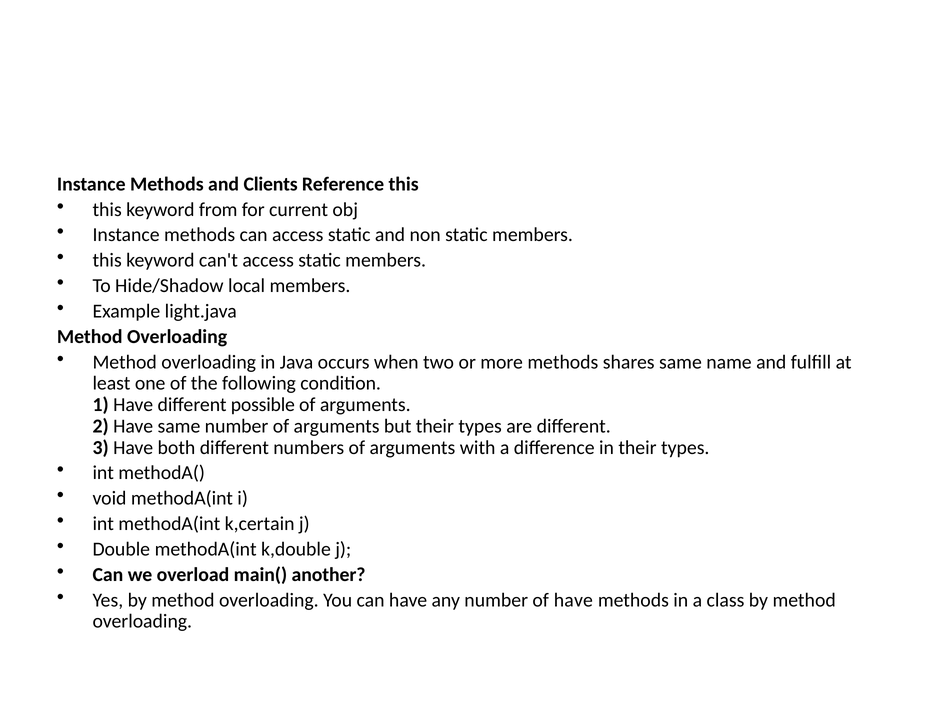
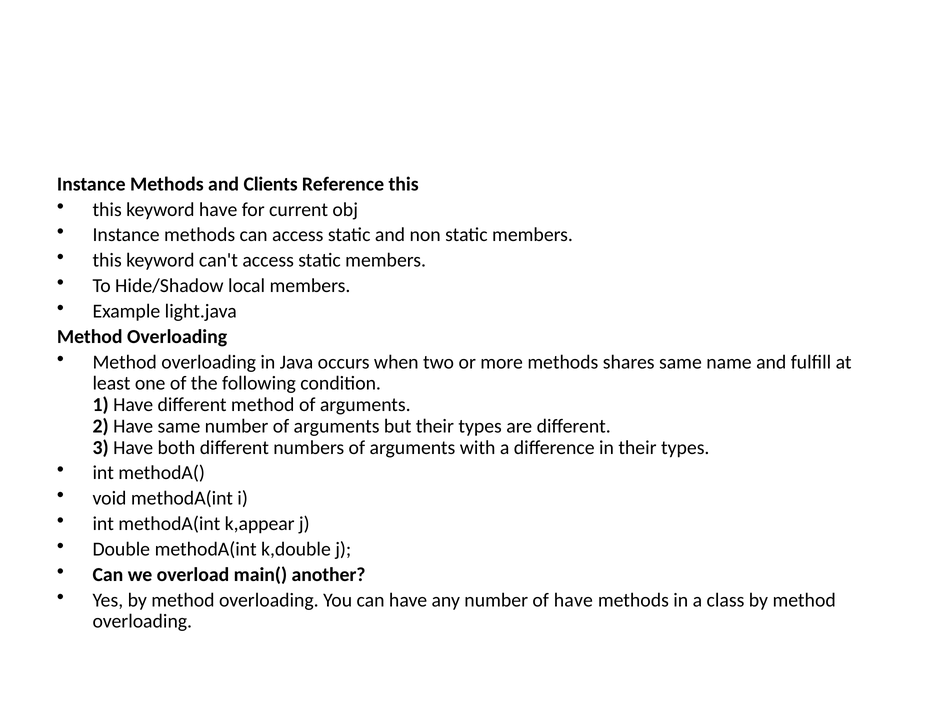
keyword from: from -> have
different possible: possible -> method
k,certain: k,certain -> k,appear
